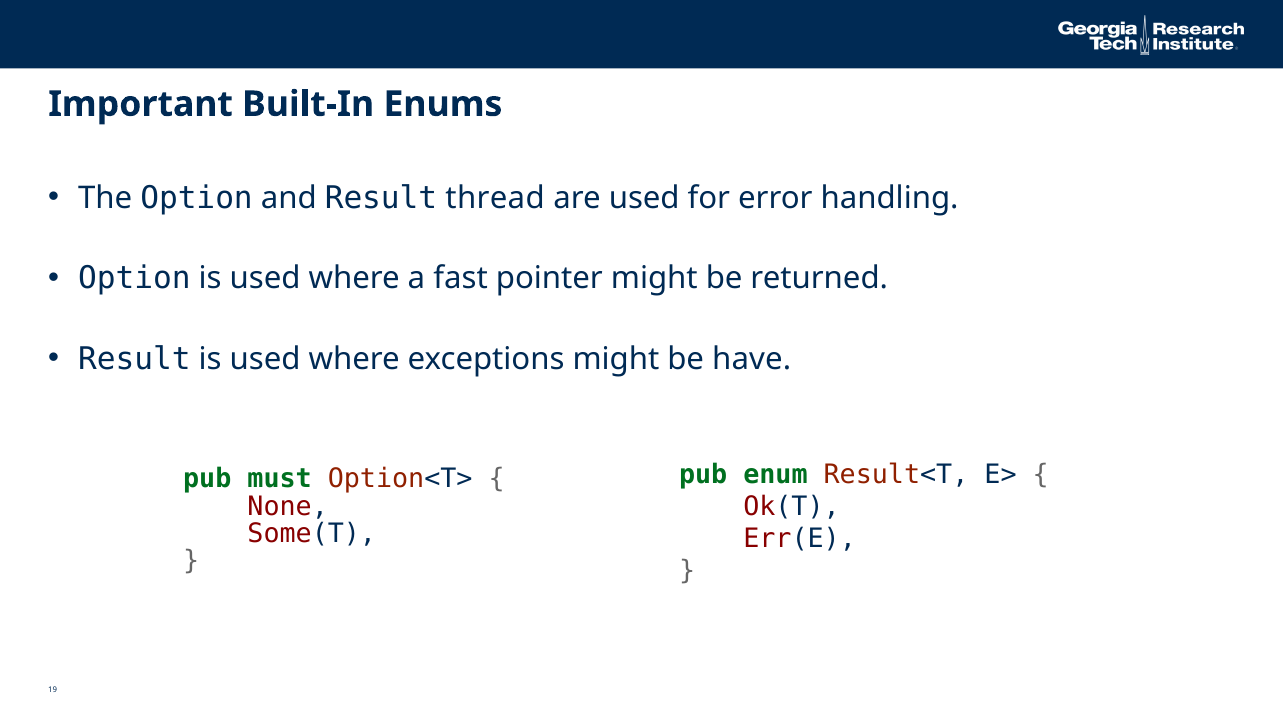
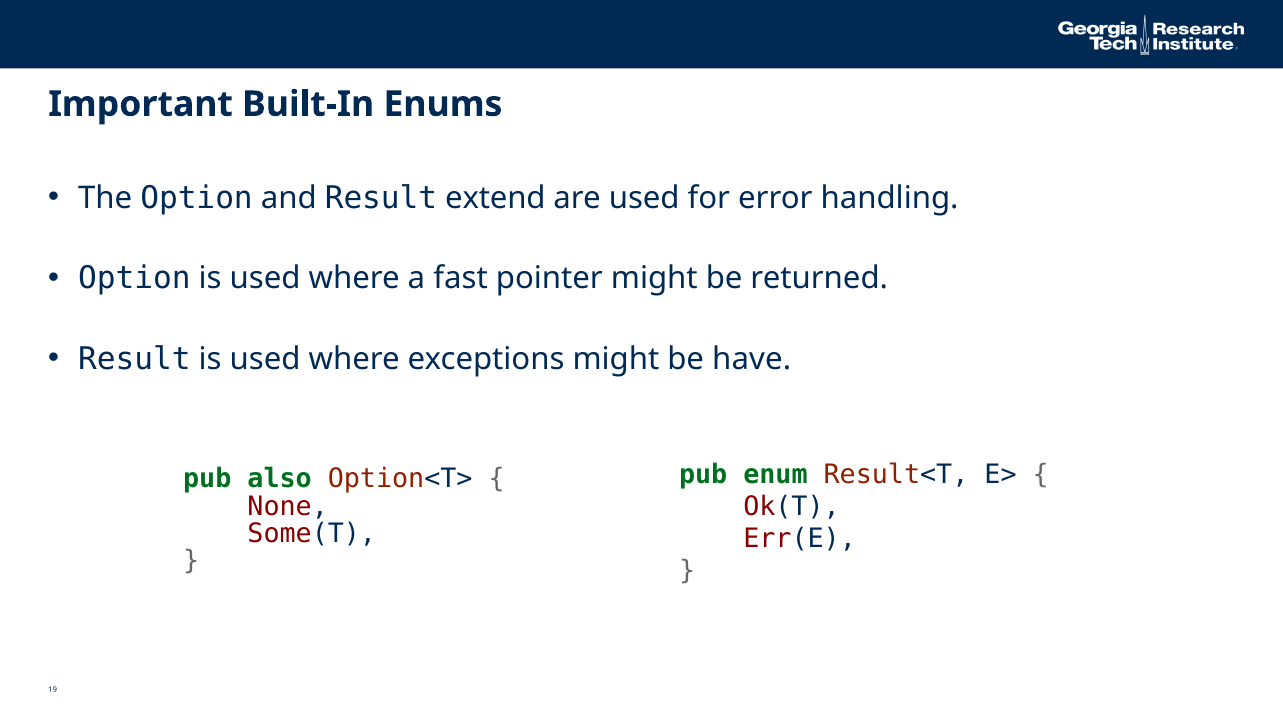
thread: thread -> extend
must: must -> also
